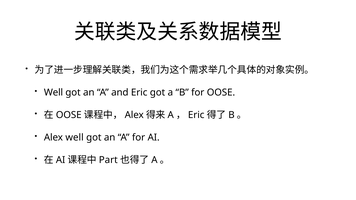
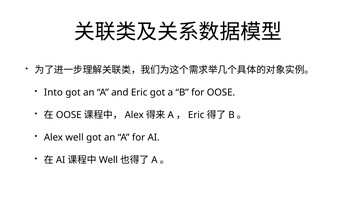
Well at (53, 93): Well -> Into
Part at (108, 160): Part -> Well
